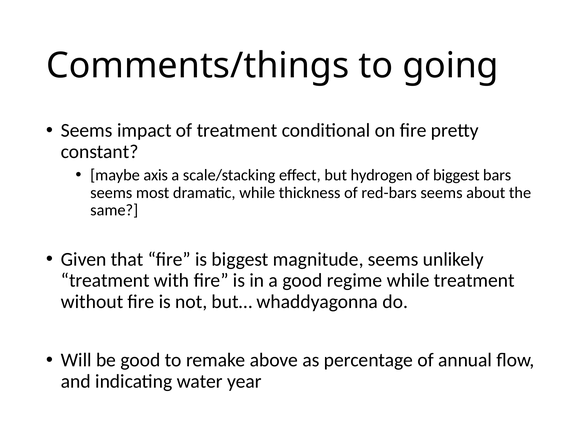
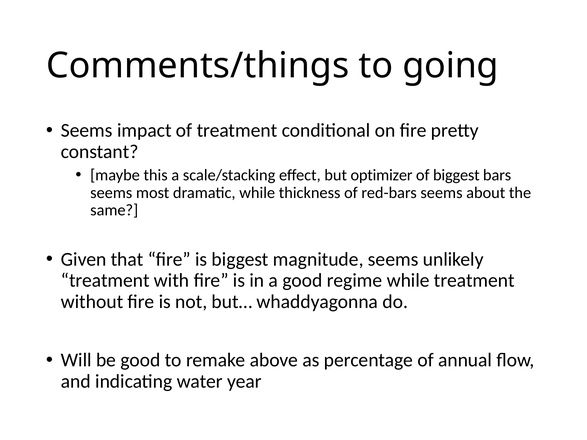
axis: axis -> this
hydrogen: hydrogen -> optimizer
